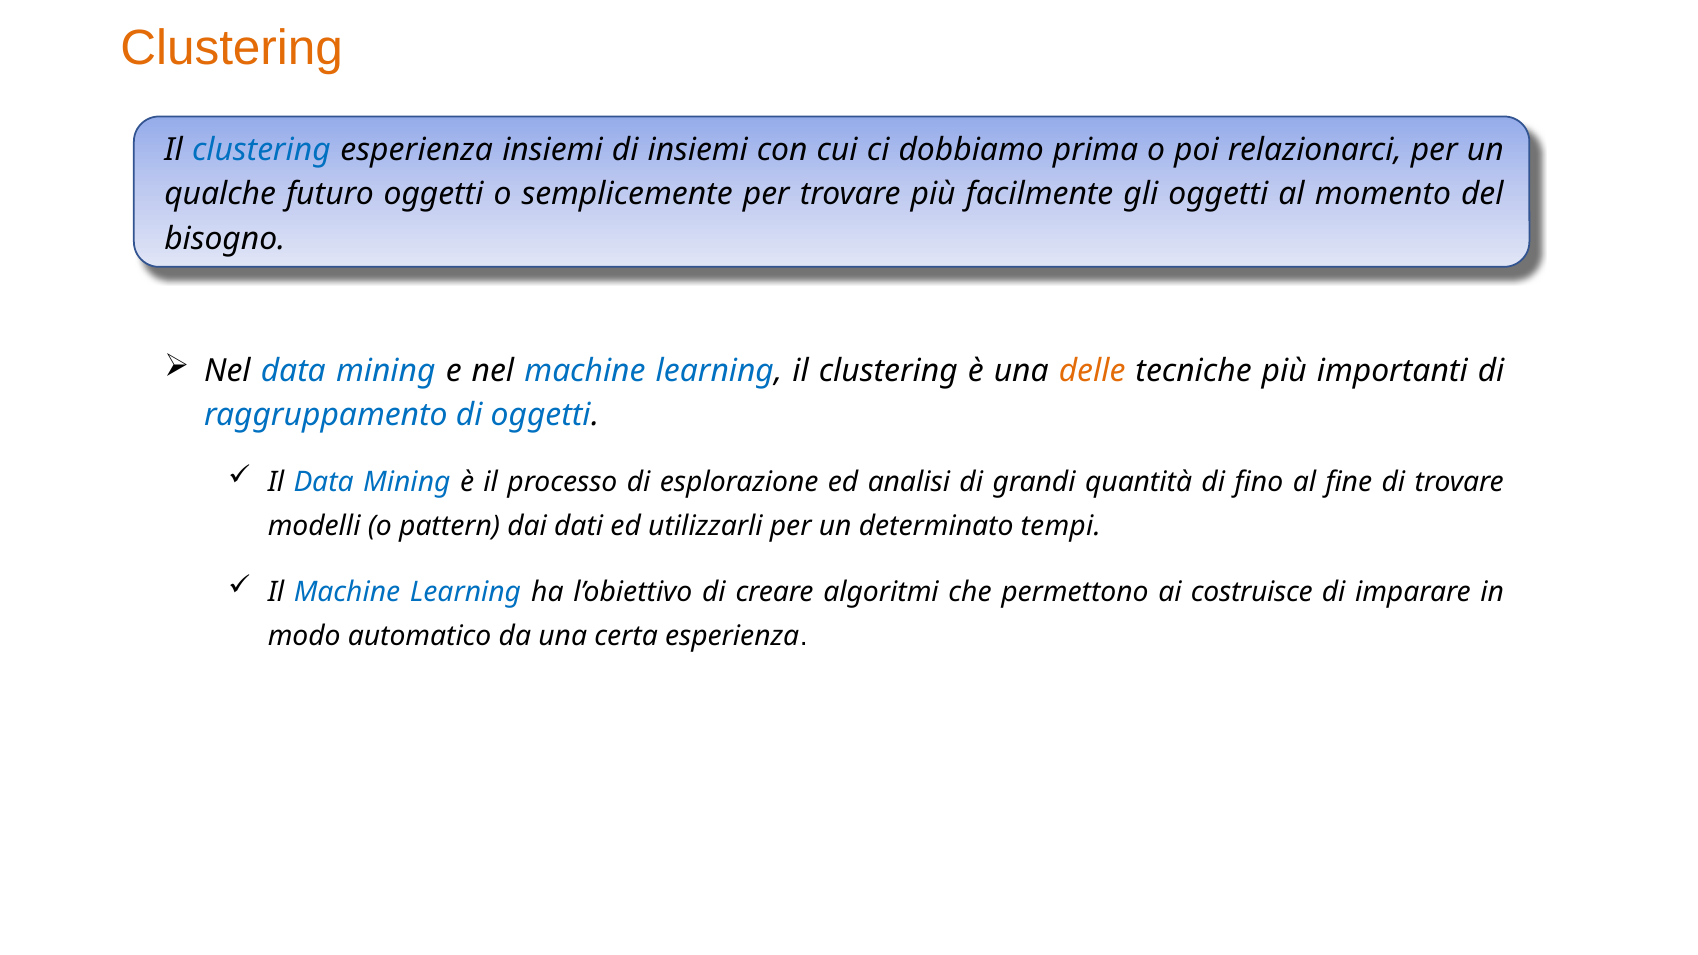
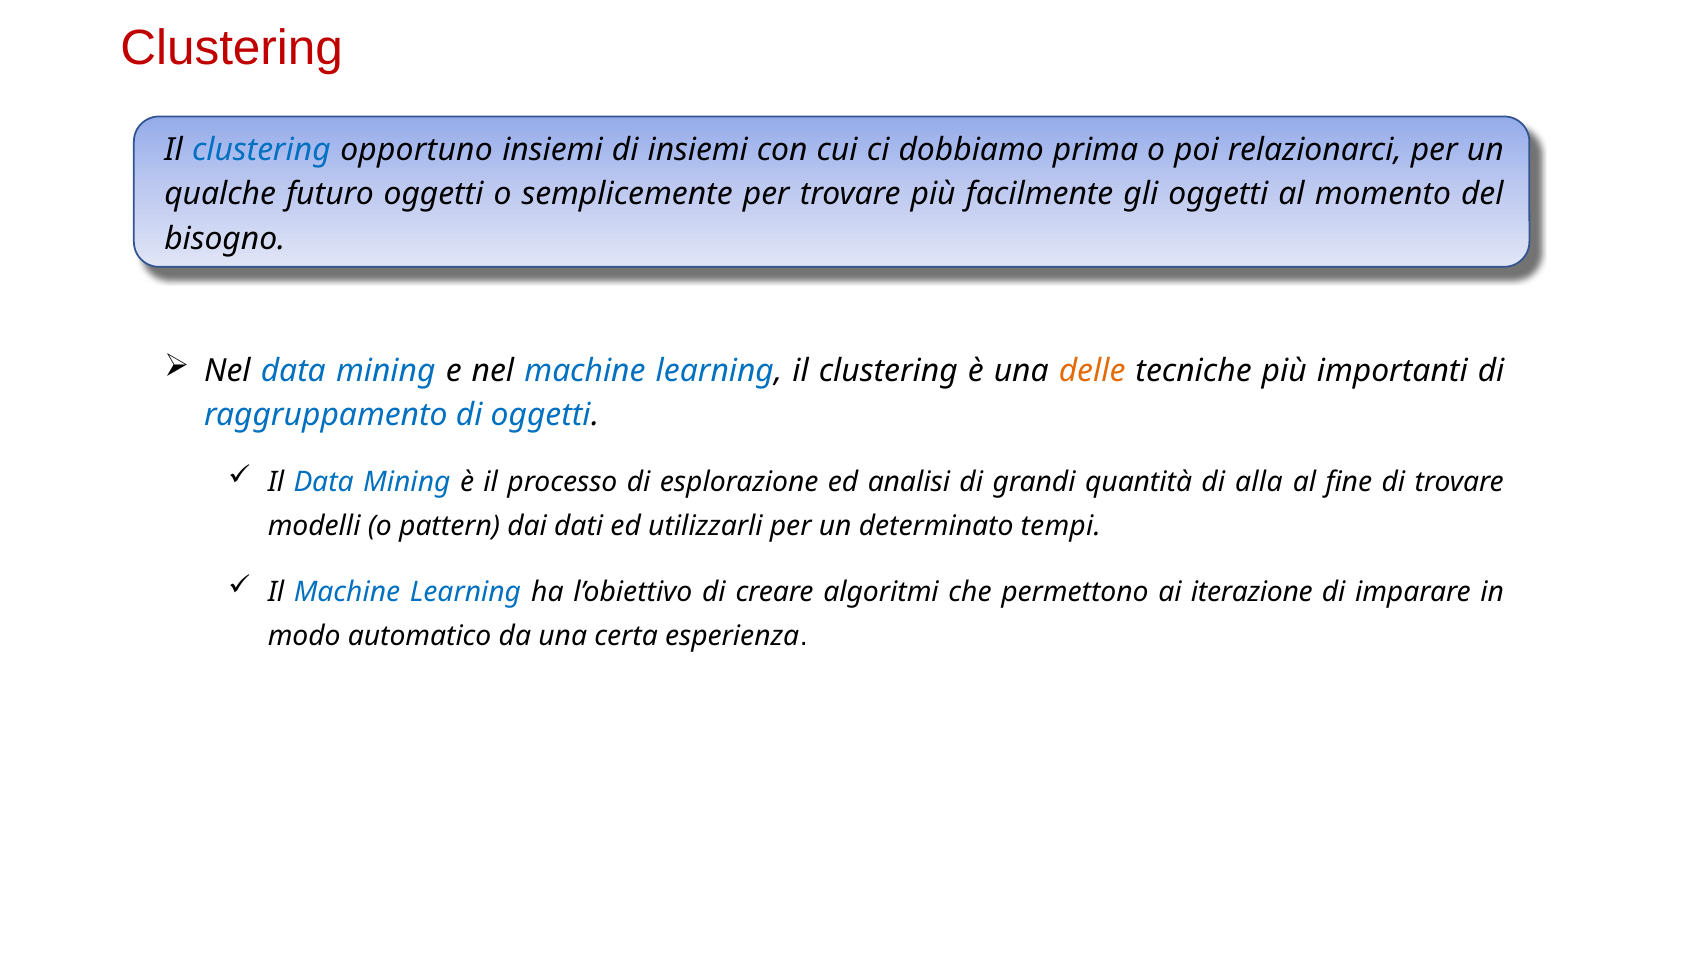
Clustering at (232, 49) colour: orange -> red
clustering esperienza: esperienza -> opportuno
fino: fino -> alla
costruisce: costruisce -> iterazione
